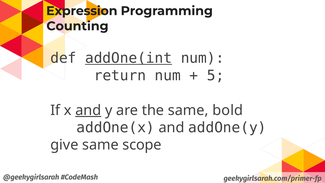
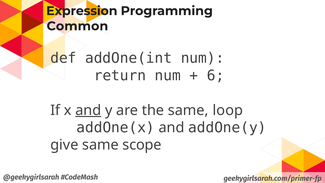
Counting: Counting -> Common
addOne(int underline: present -> none
5: 5 -> 6
bold: bold -> loop
